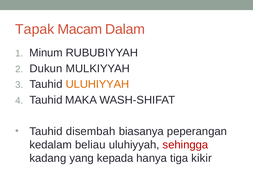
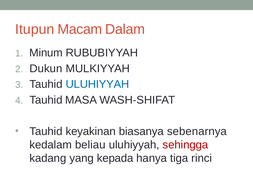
Tapak: Tapak -> Itupun
ULUHIYYAH at (97, 85) colour: orange -> blue
MAKA: MAKA -> MASA
disembah: disembah -> keyakinan
peperangan: peperangan -> sebenarnya
kikir: kikir -> rinci
